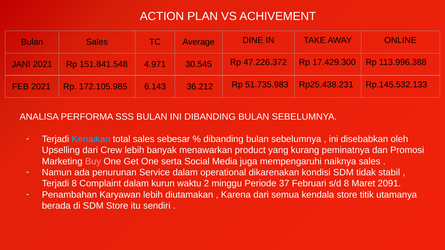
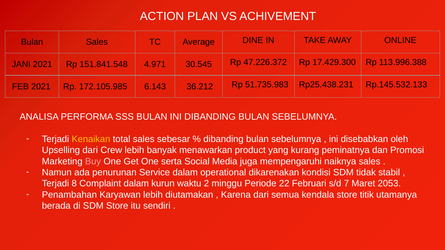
Kenaikan colour: light blue -> yellow
37: 37 -> 22
s/d 8: 8 -> 7
2091: 2091 -> 2053
